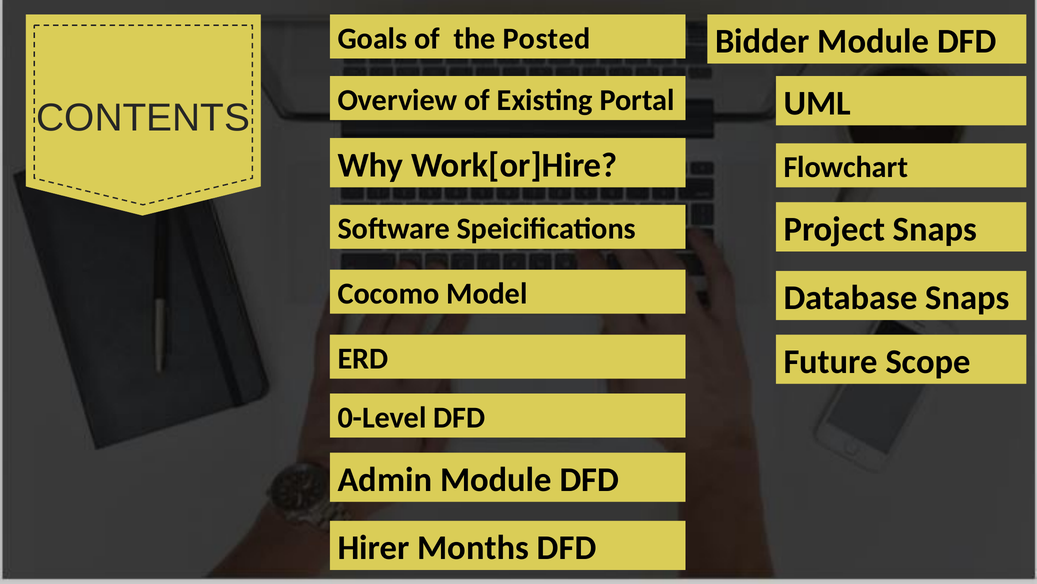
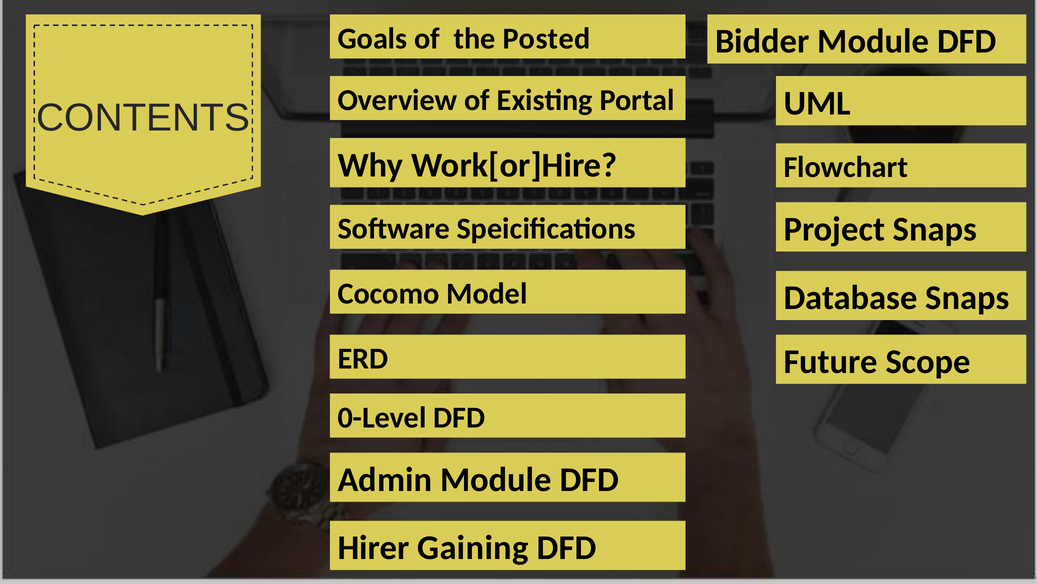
Months: Months -> Gaining
